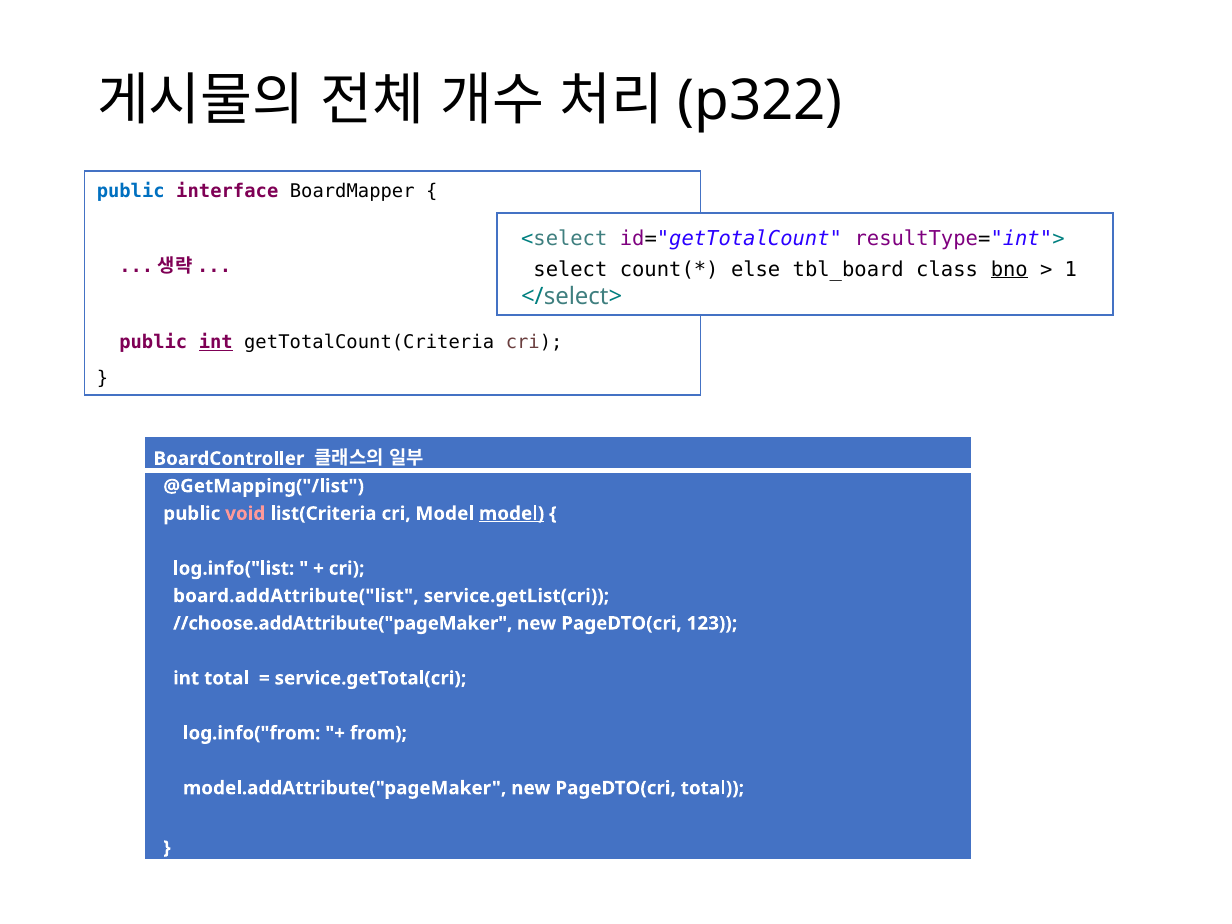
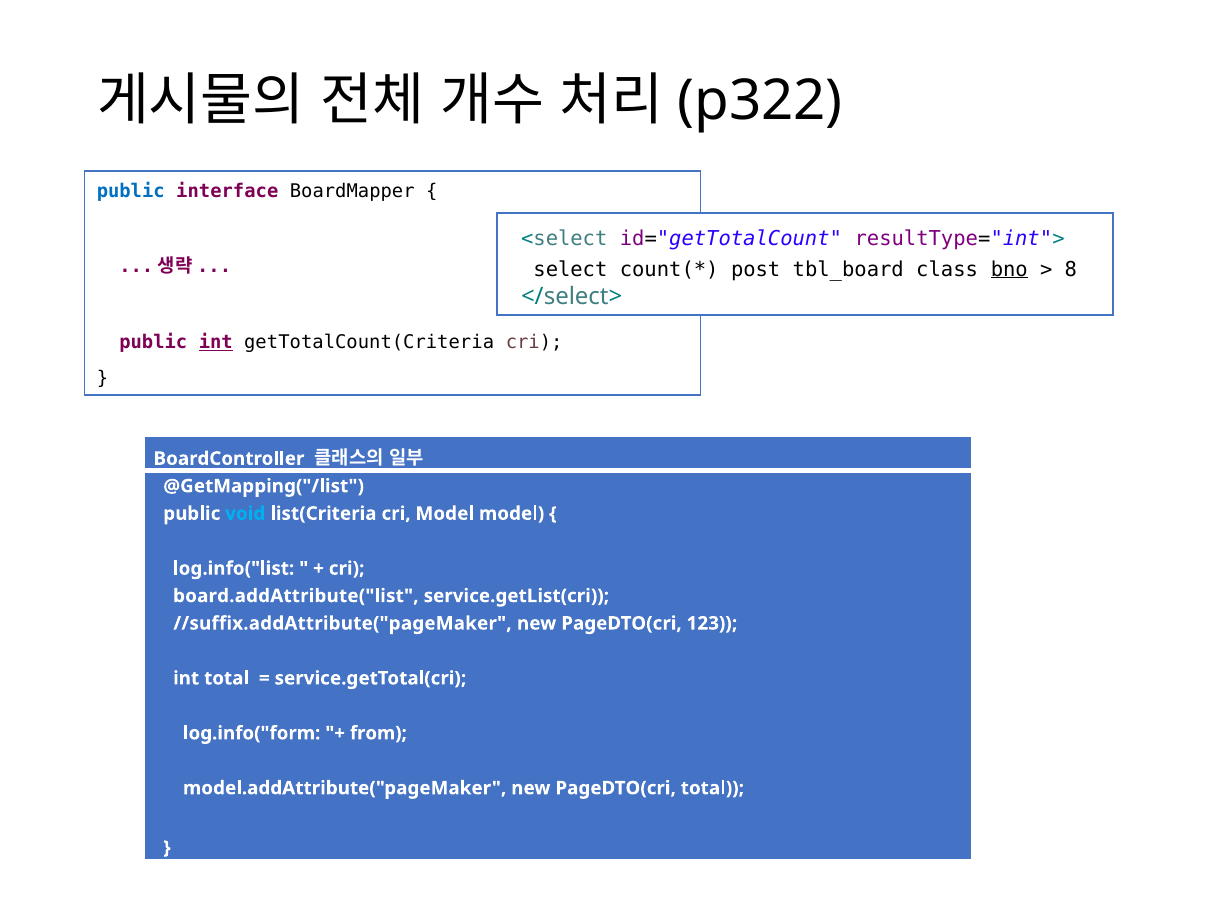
else: else -> post
1: 1 -> 8
void colour: pink -> light blue
model at (512, 514) underline: present -> none
//choose.addAttribute("pageMaker: //choose.addAttribute("pageMaker -> //suffix.addAttribute("pageMaker
log.info("from: log.info("from -> log.info("form
